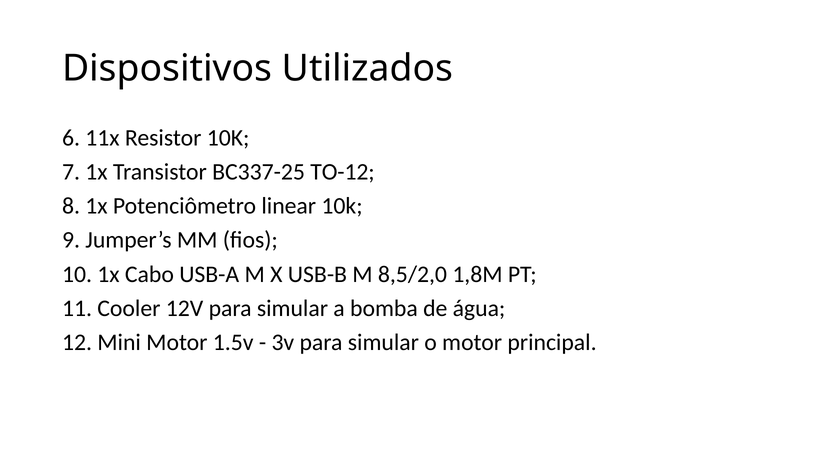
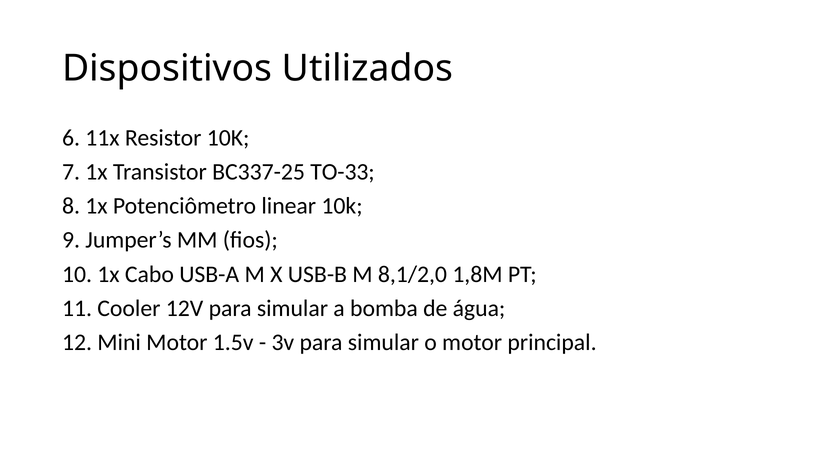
TO-12: TO-12 -> TO-33
8,5/2,0: 8,5/2,0 -> 8,1/2,0
